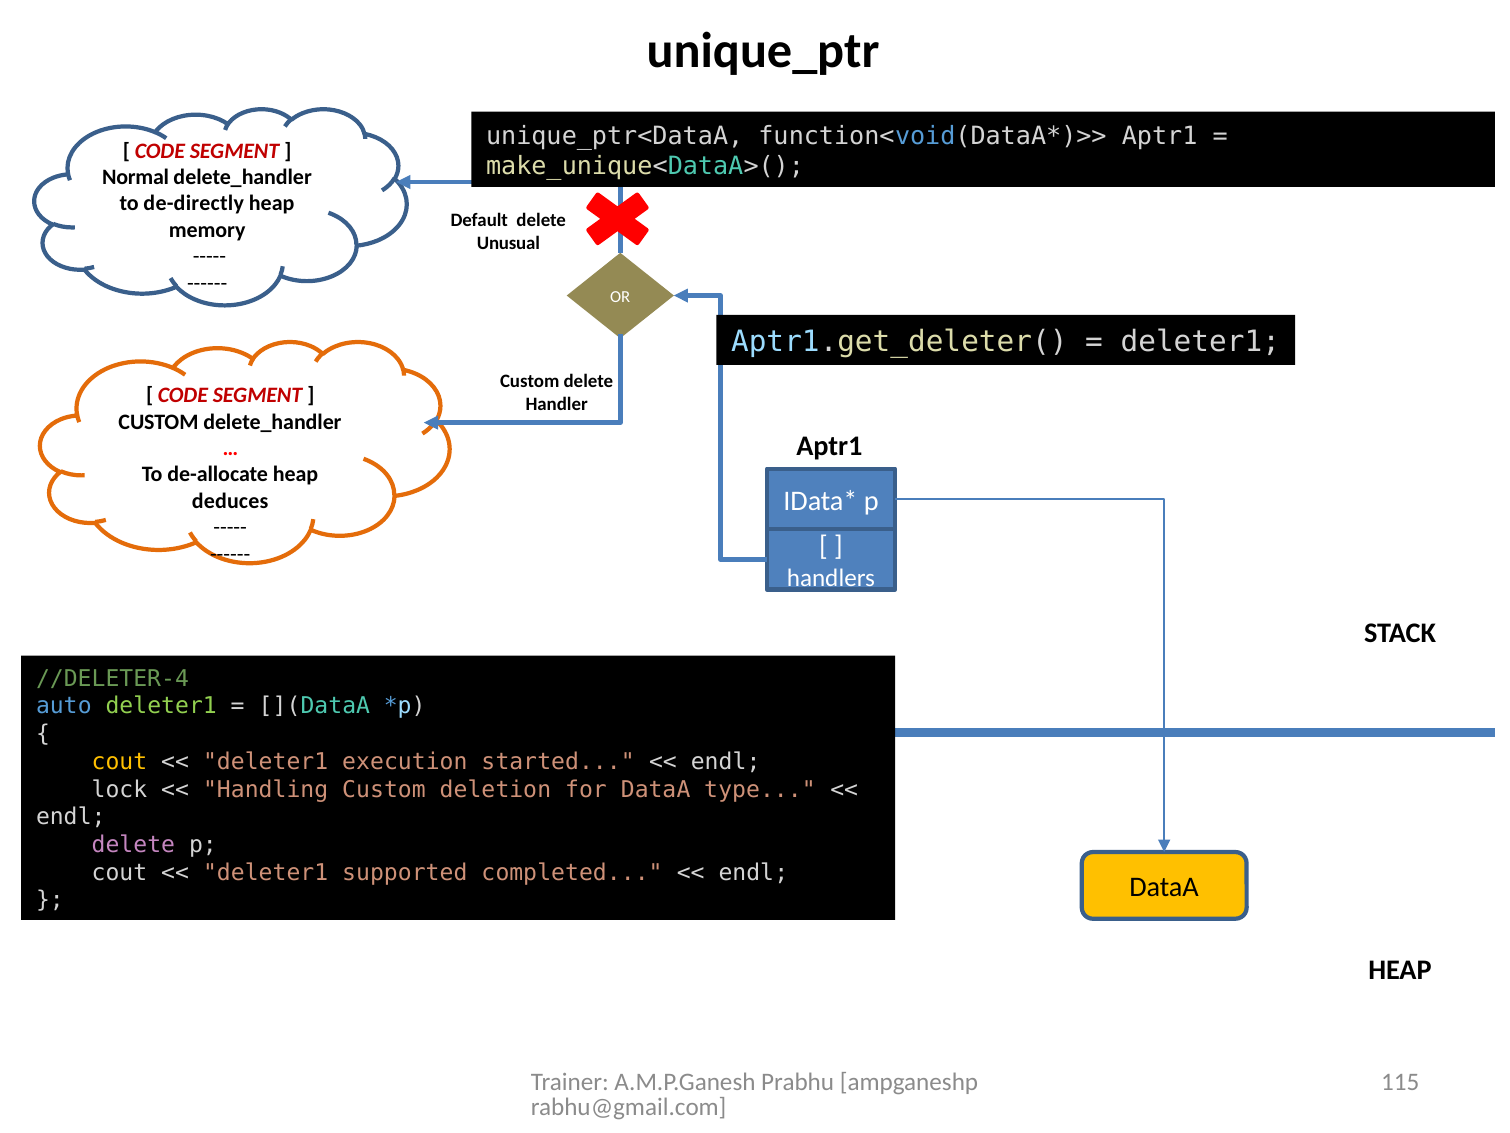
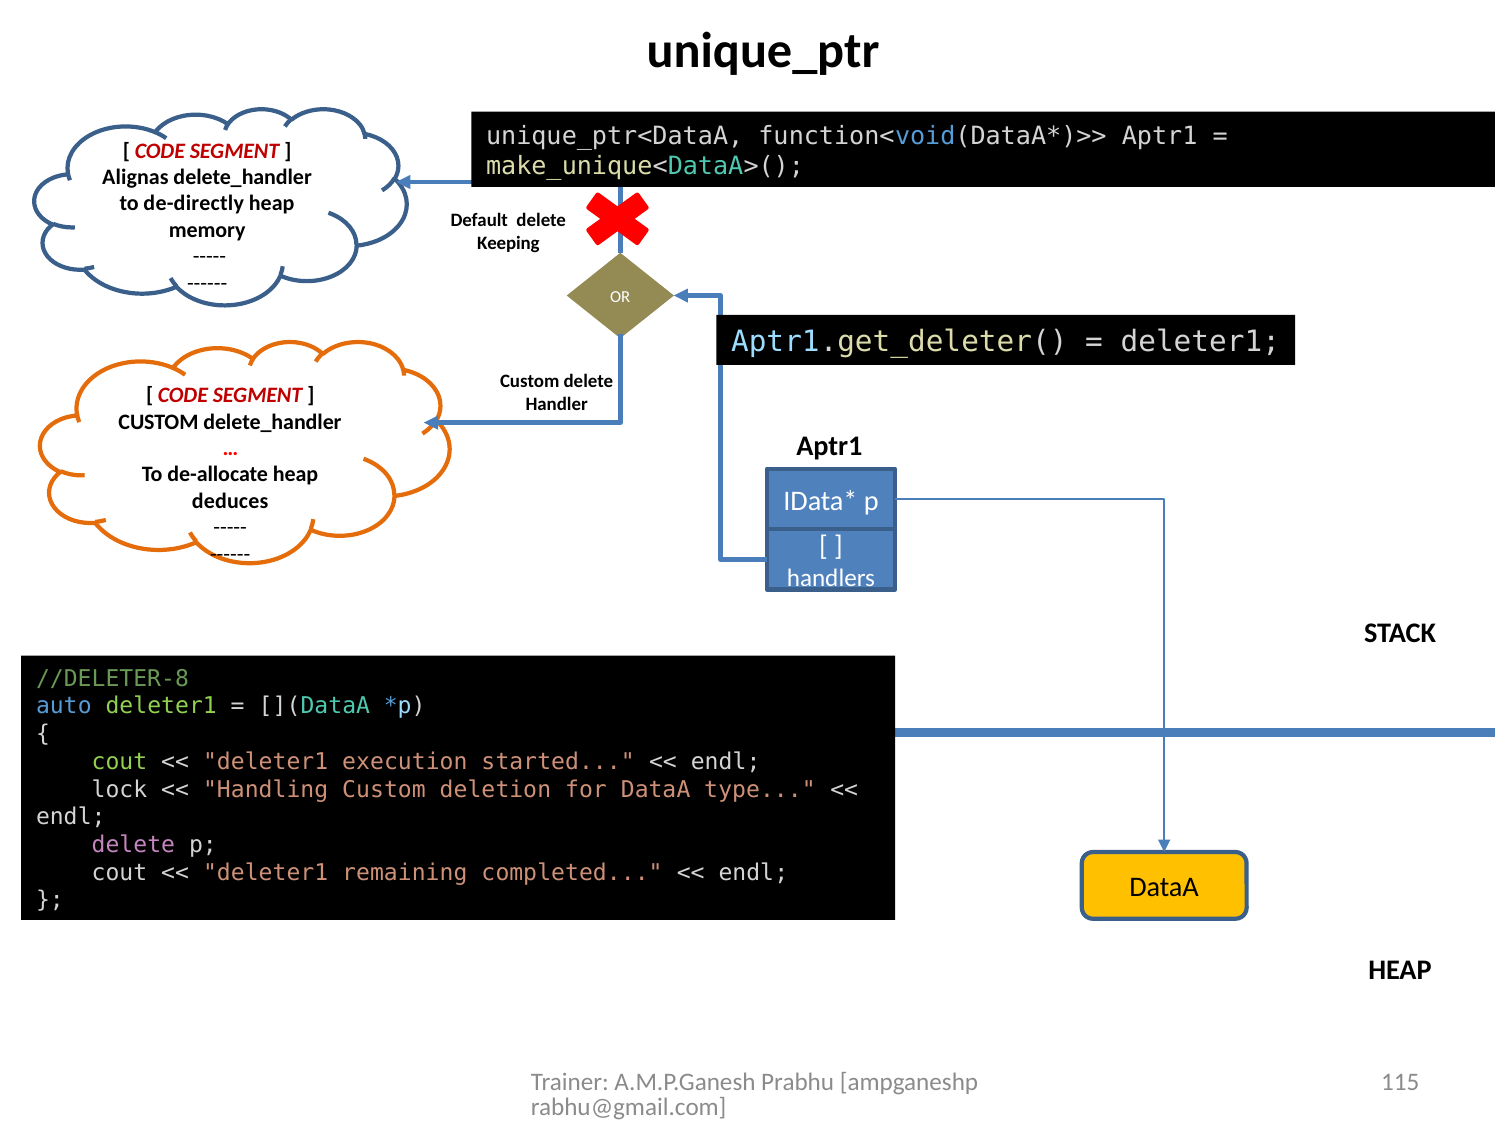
Normal: Normal -> Alignas
Unusual: Unusual -> Keeping
//DELETER-4: //DELETER-4 -> //DELETER-8
cout at (119, 761) colour: yellow -> light green
supported: supported -> remaining
